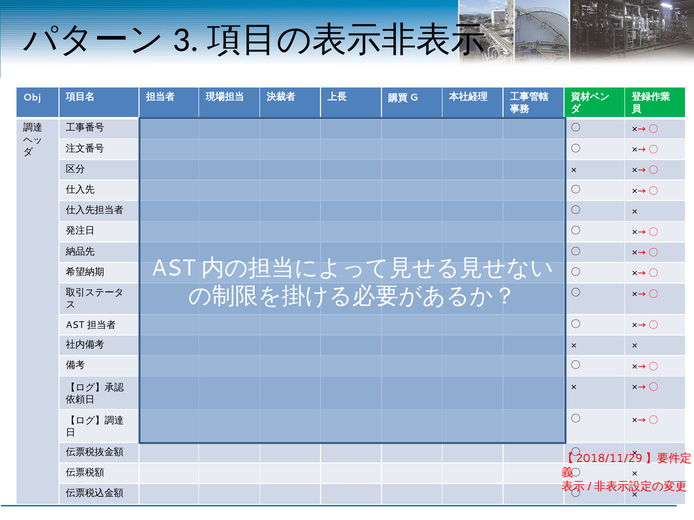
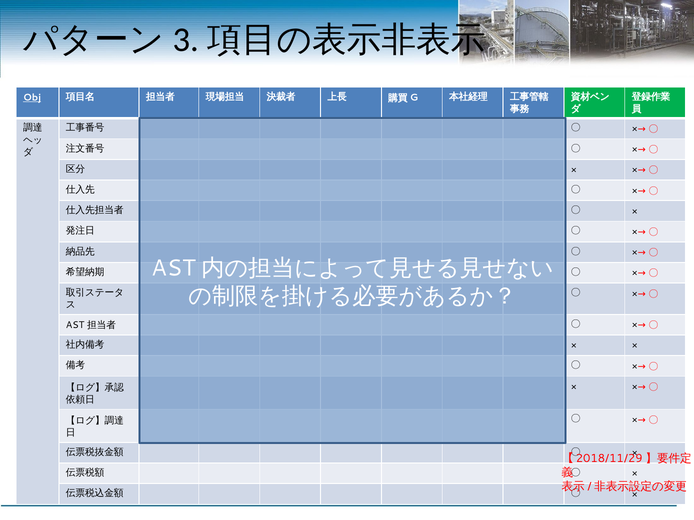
Obj underline: none -> present
